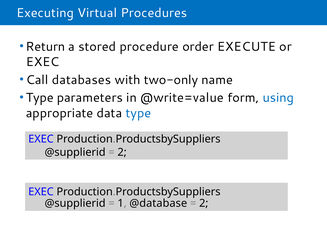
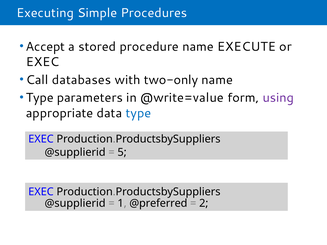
Virtual: Virtual -> Simple
Return: Return -> Accept
procedure order: order -> name
using colour: blue -> purple
2 at (122, 152): 2 -> 5
@database: @database -> @preferred
